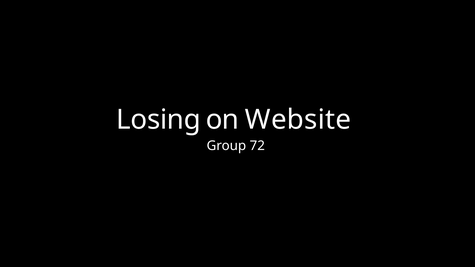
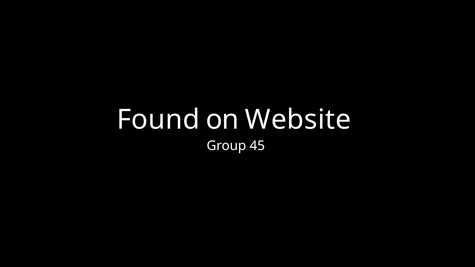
Losing: Losing -> Found
72: 72 -> 45
